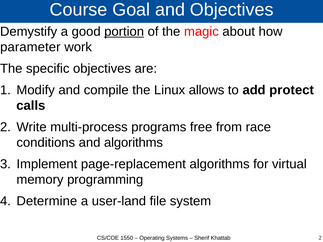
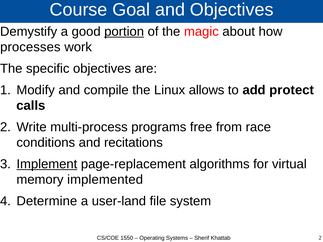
parameter: parameter -> processes
and algorithms: algorithms -> recitations
Implement underline: none -> present
programming: programming -> implemented
